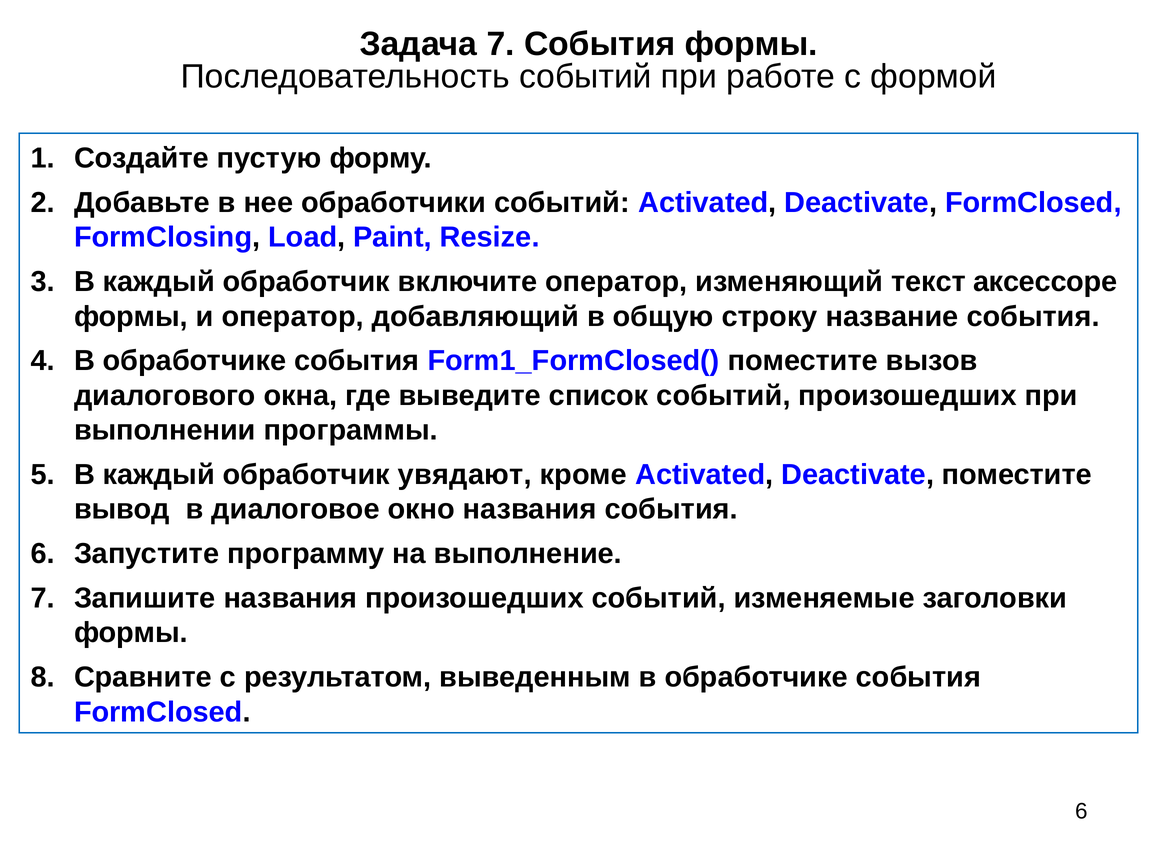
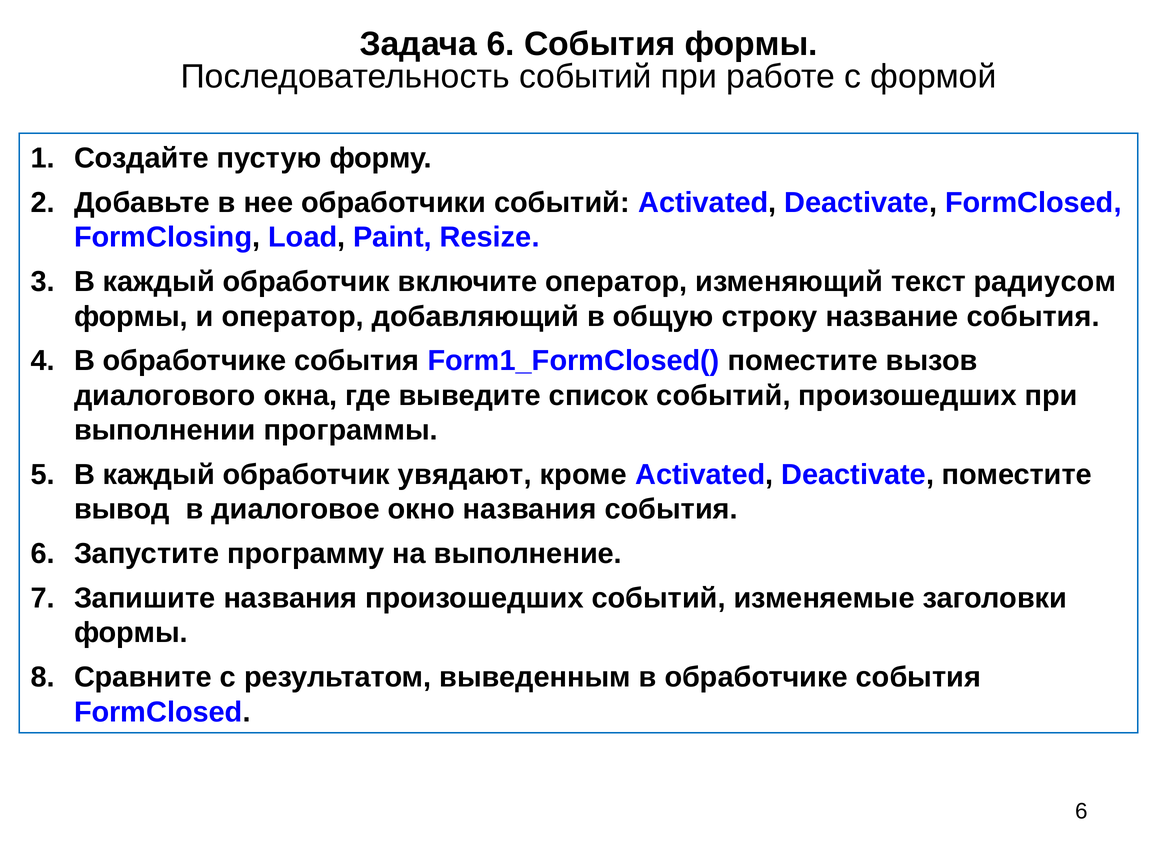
Задача 7: 7 -> 6
аксессорe: аксессорe -> радиусом
